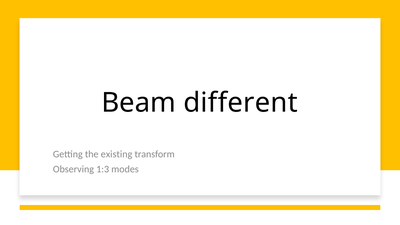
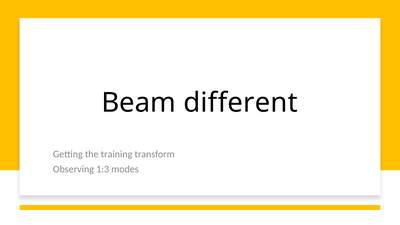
existing: existing -> training
